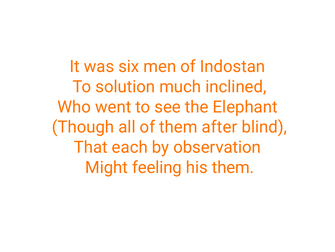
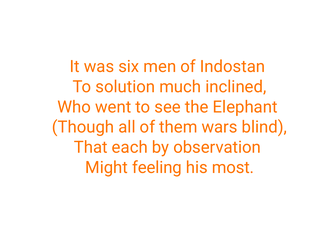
after: after -> wars
his them: them -> most
